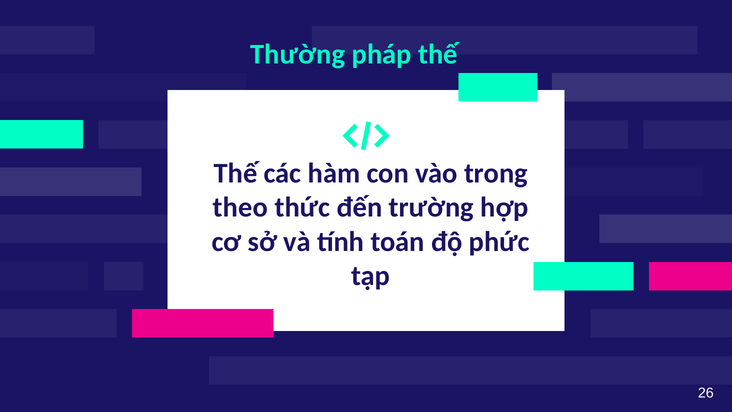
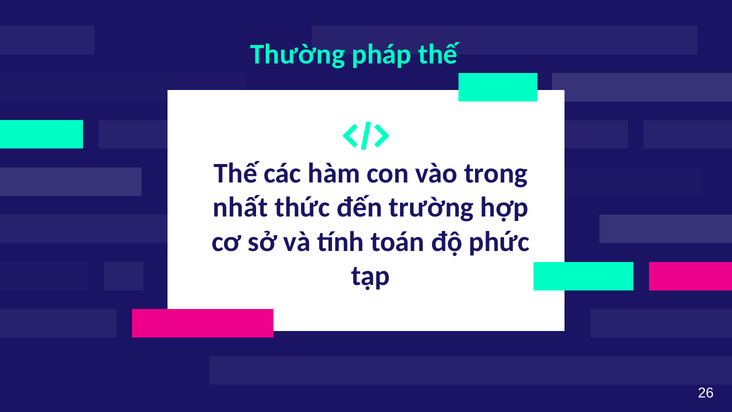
theo: theo -> nhất
